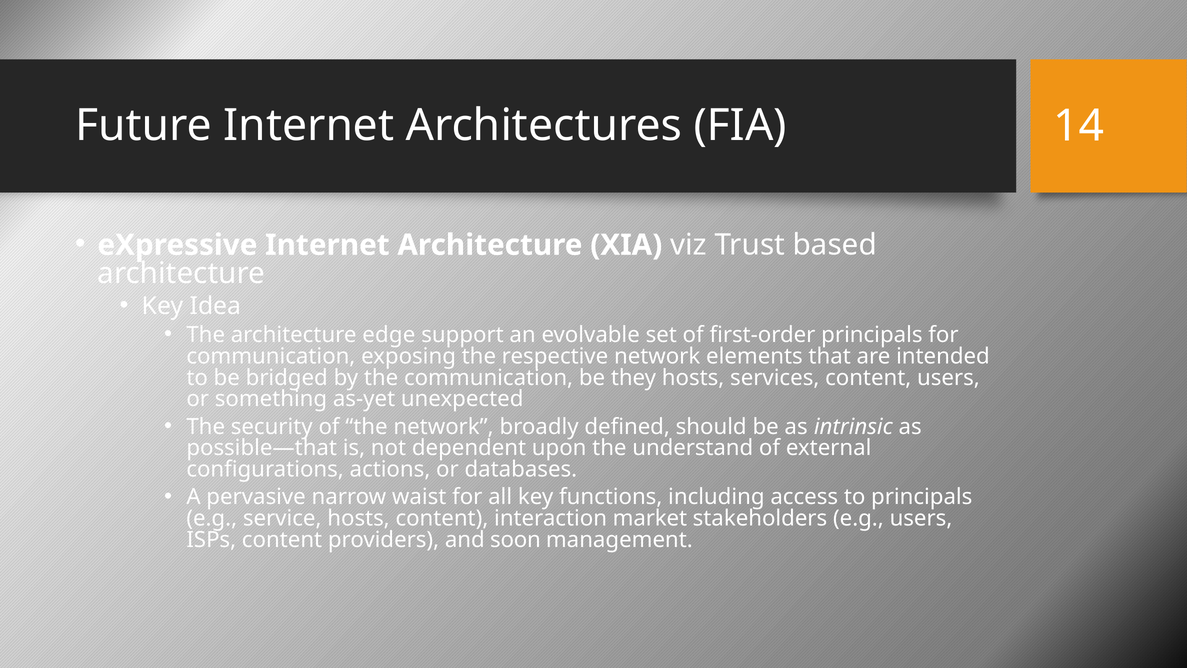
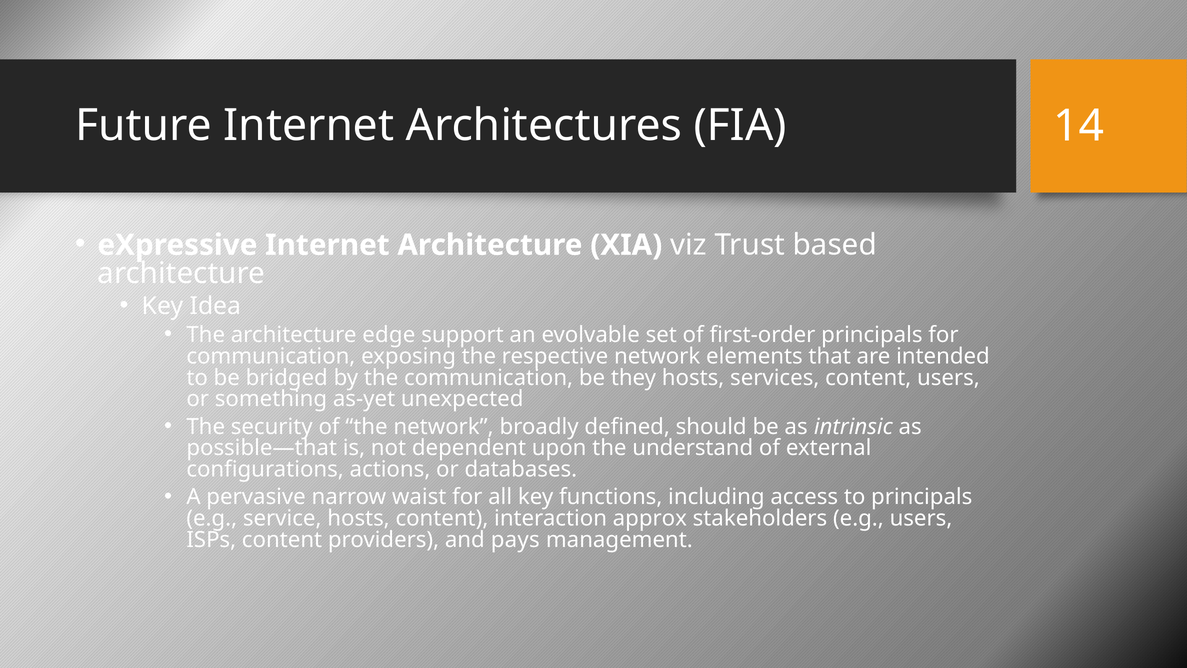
market: market -> approx
soon: soon -> pays
